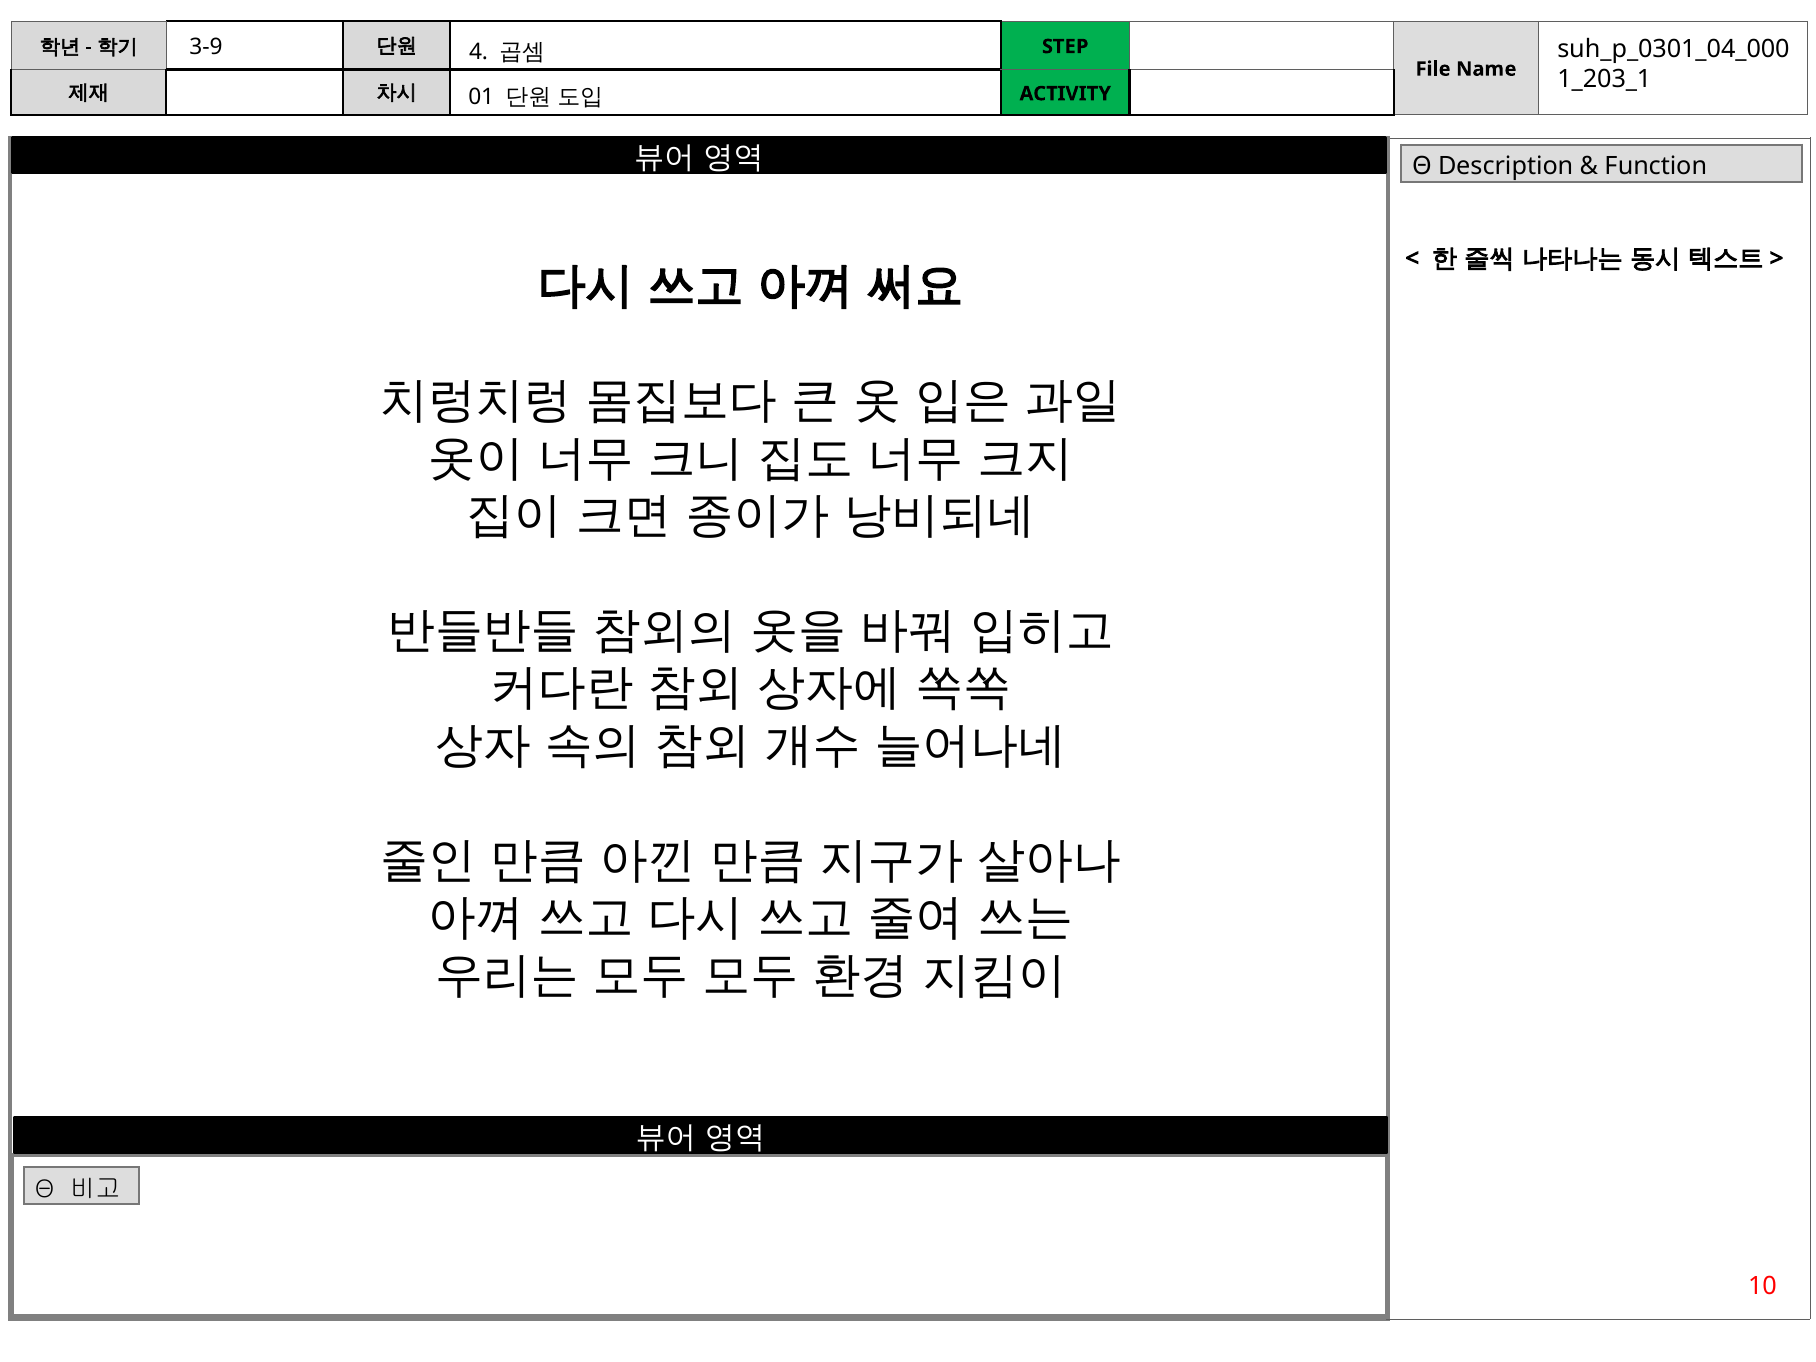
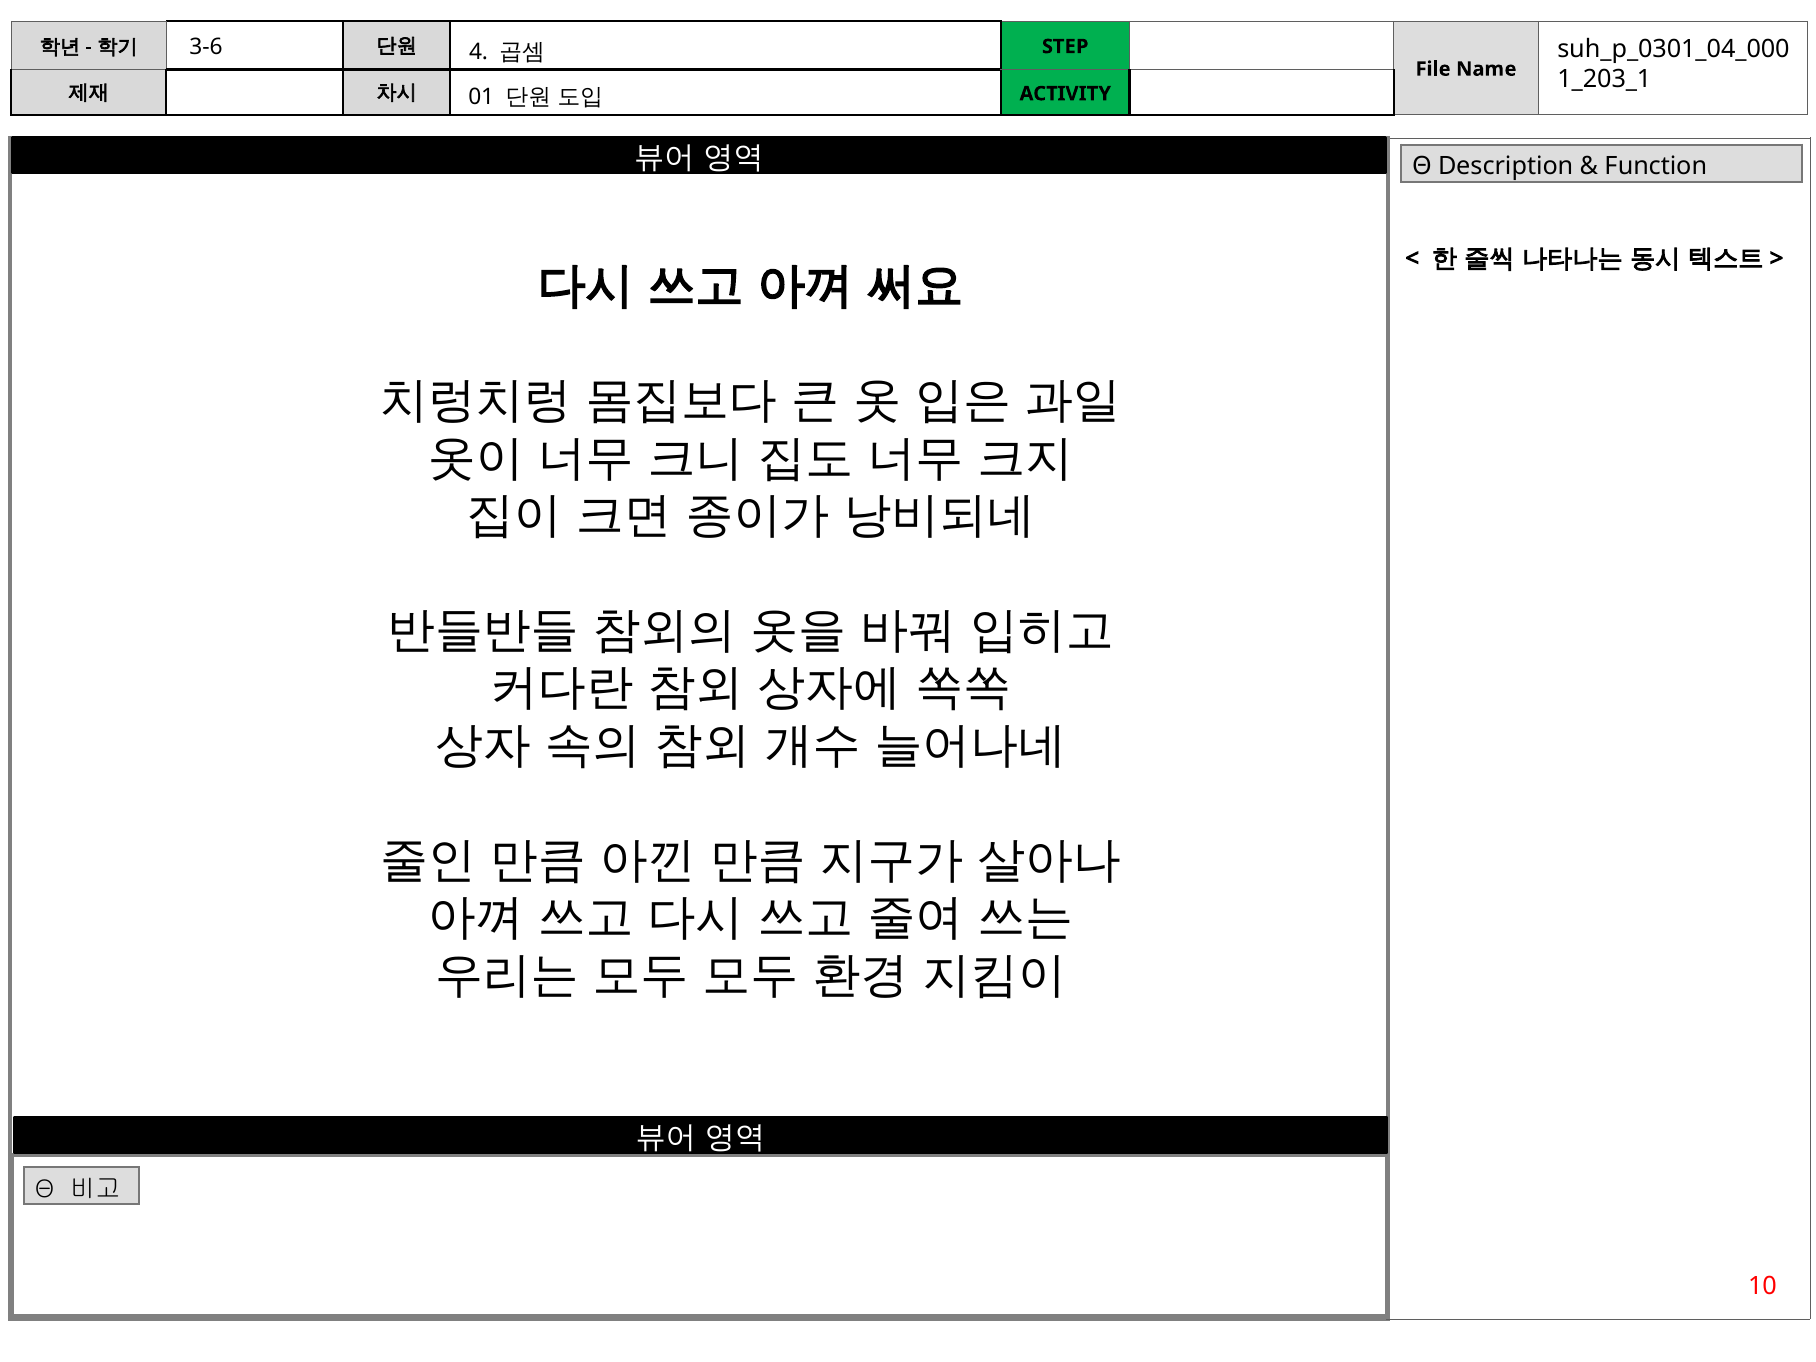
3-9: 3-9 -> 3-6
